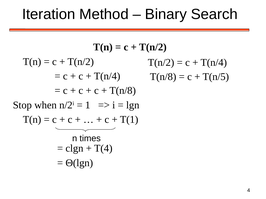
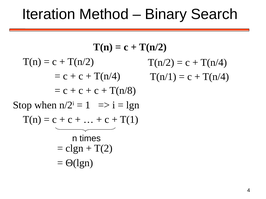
T(n/8 at (163, 77): T(n/8 -> T(n/1
T(n/5 at (216, 77): T(n/5 -> T(n/4
T(4: T(4 -> T(2
